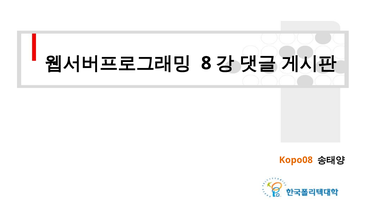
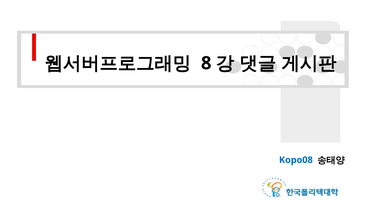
Kopo08 colour: orange -> blue
